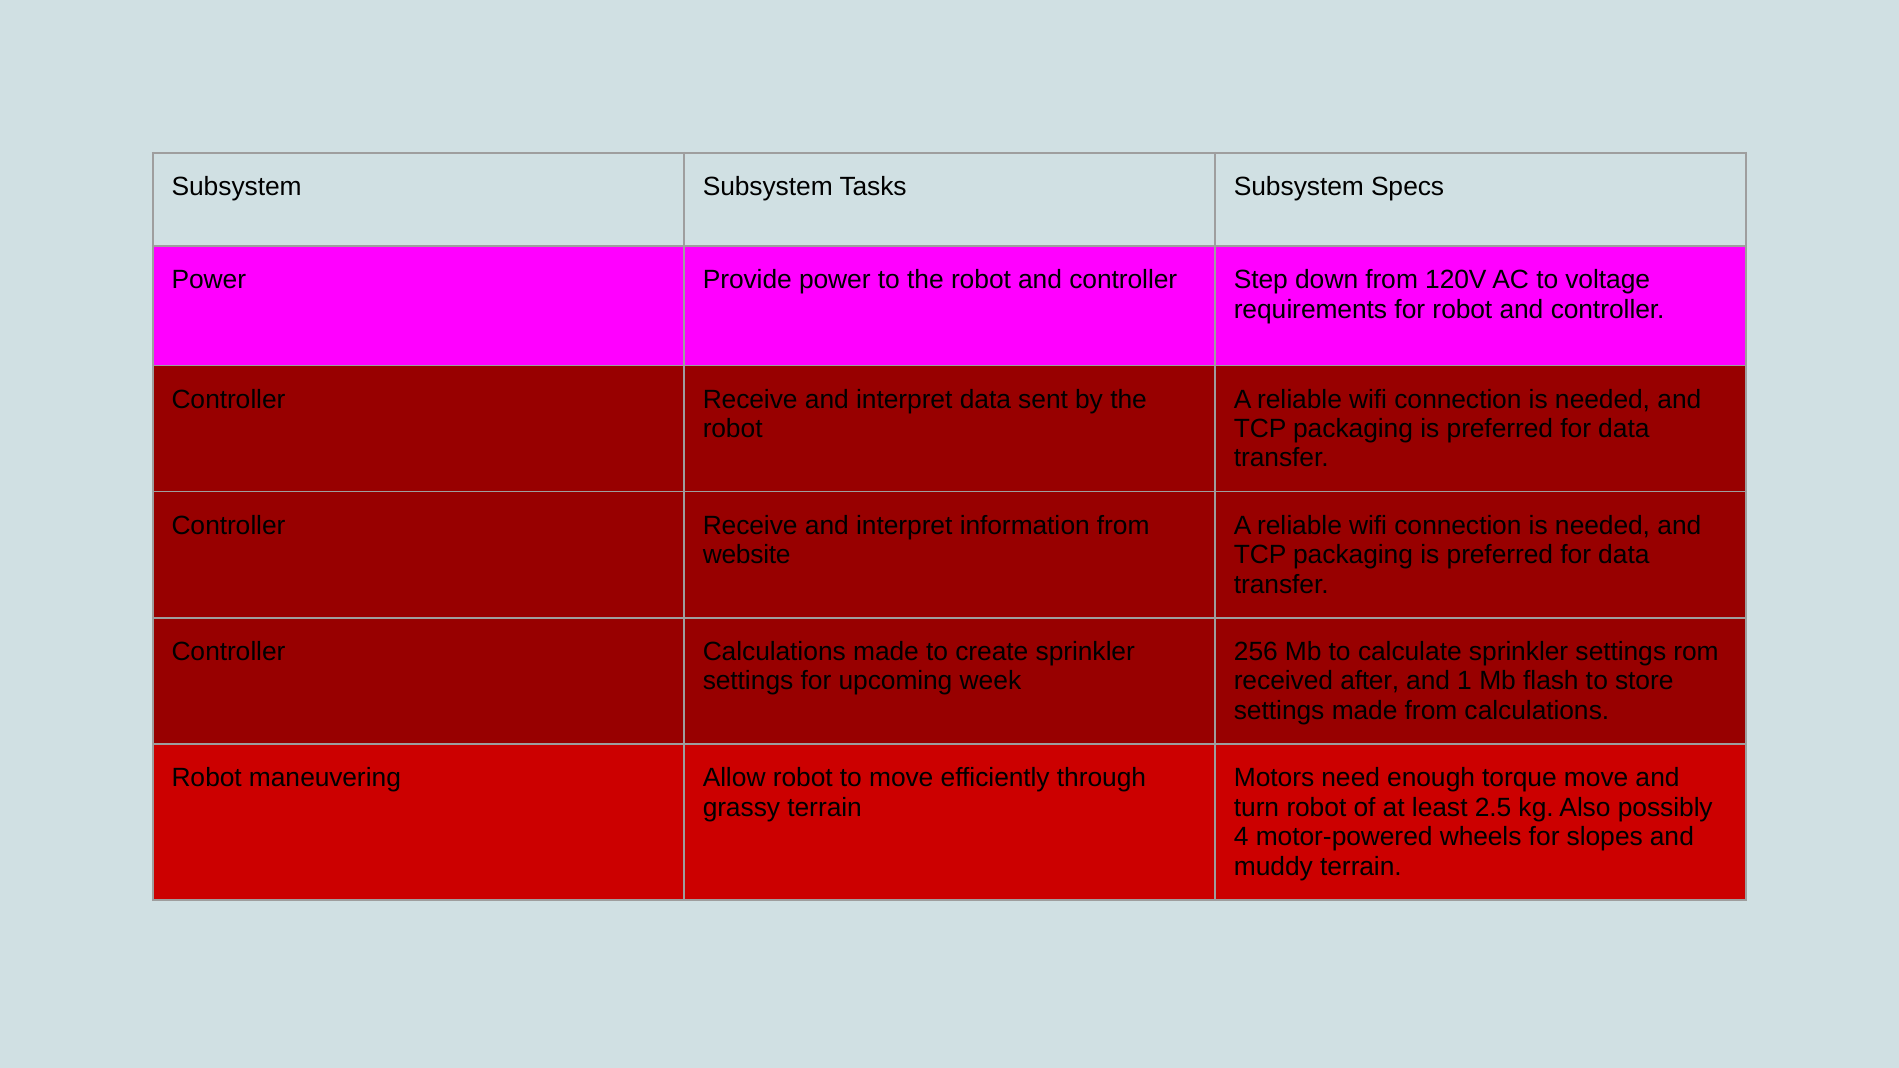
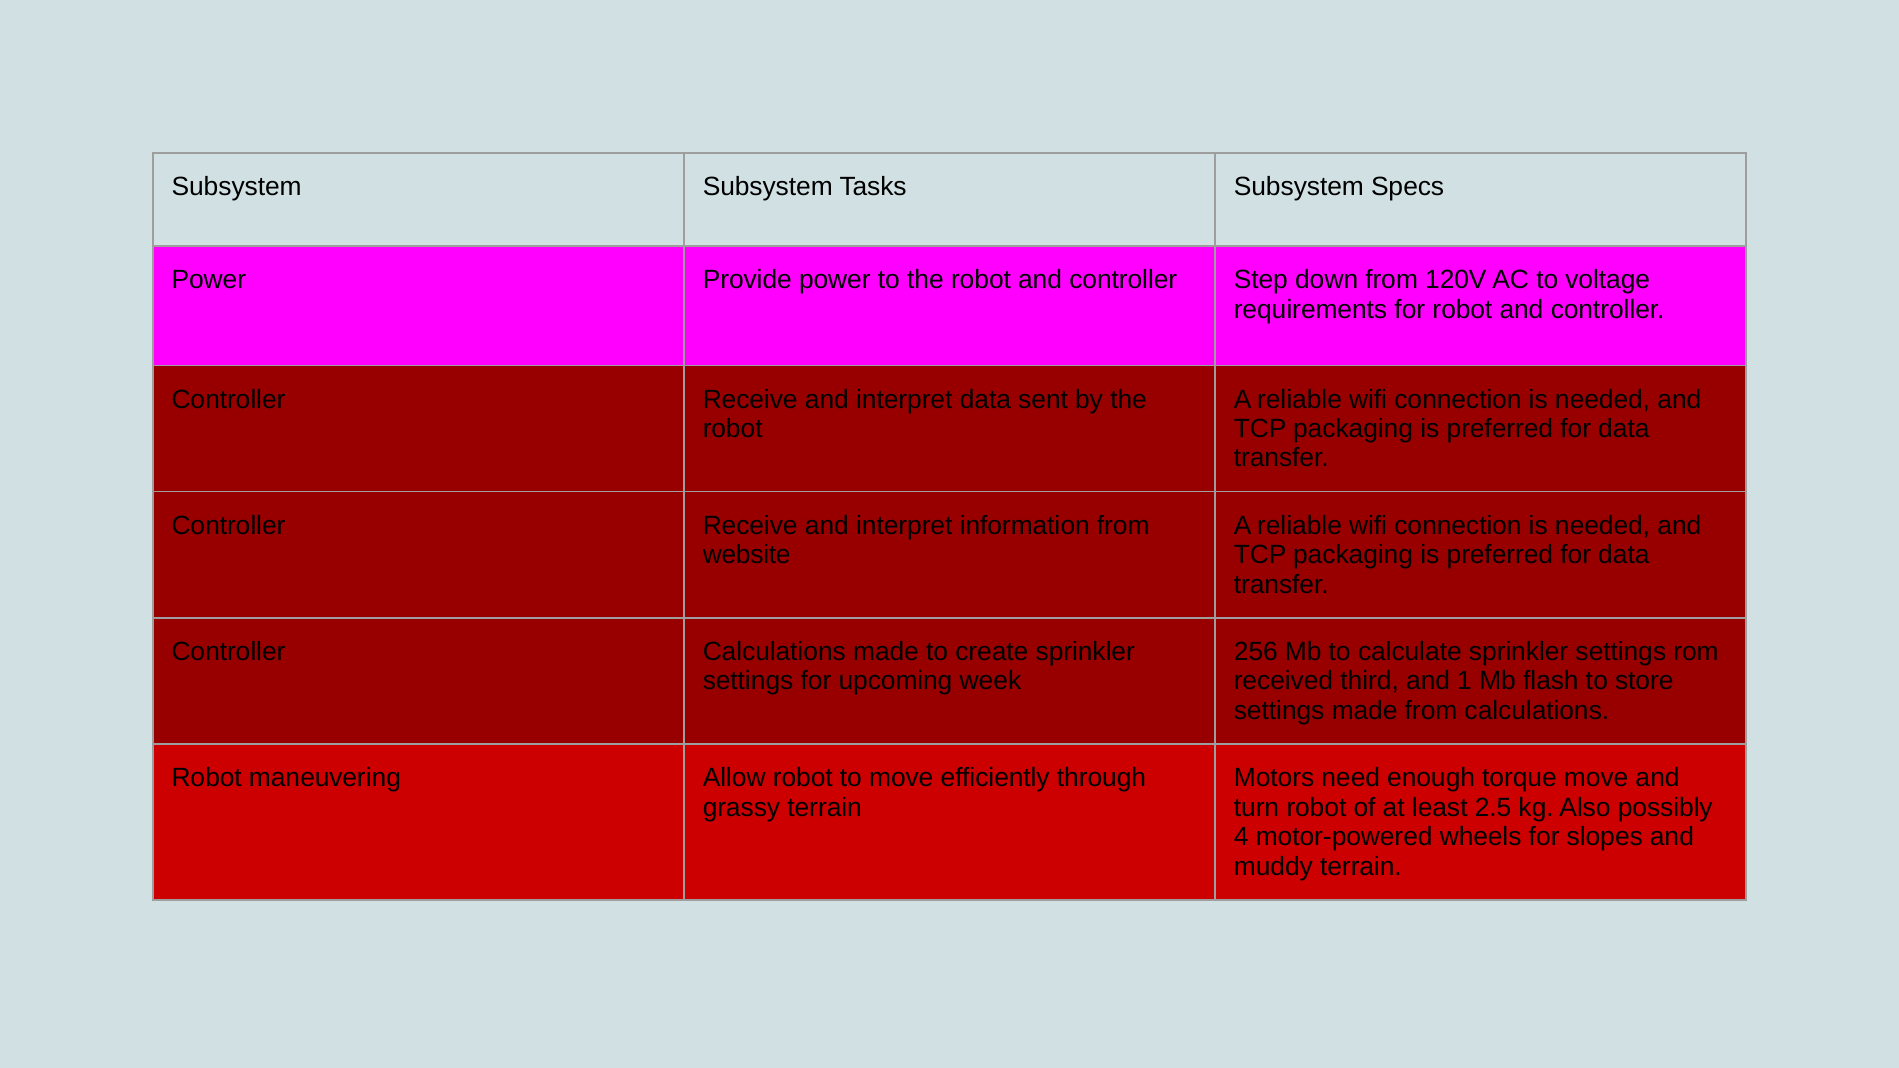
after: after -> third
